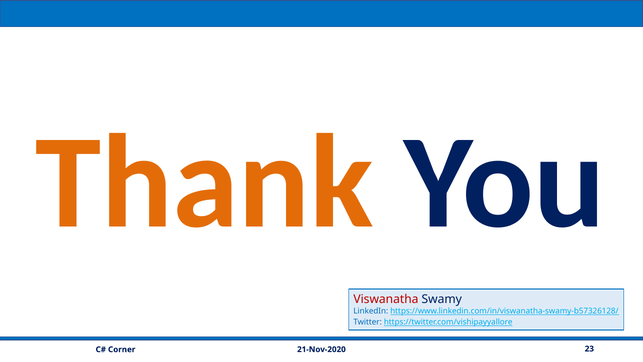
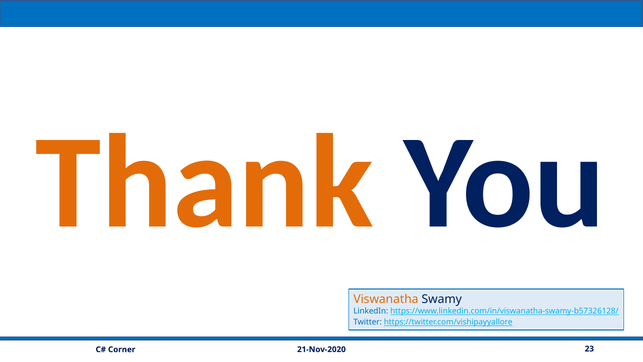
Viswanatha colour: red -> orange
